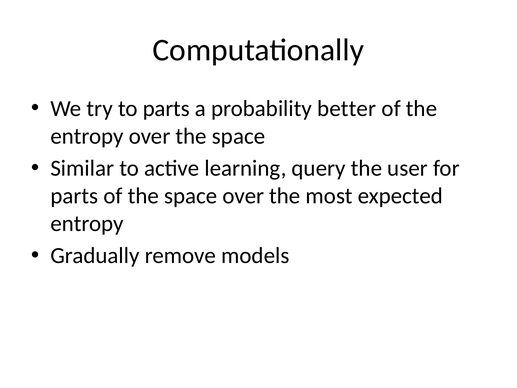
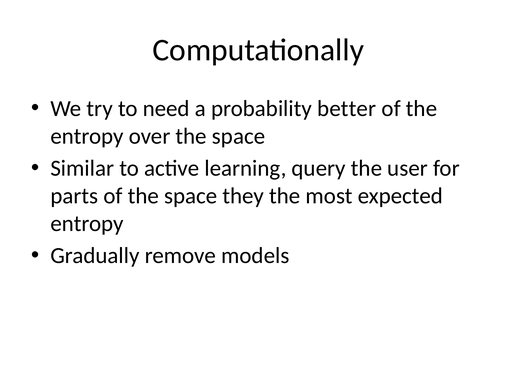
to parts: parts -> need
space over: over -> they
